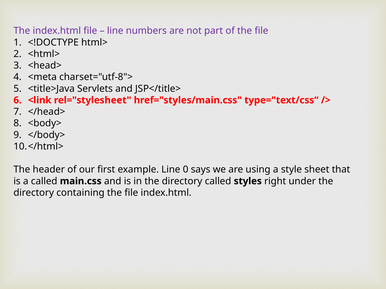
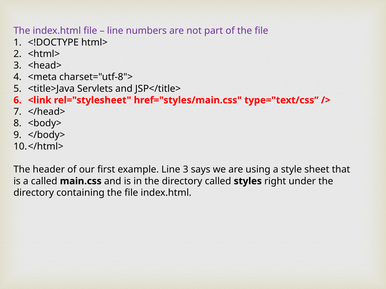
Line 0: 0 -> 3
